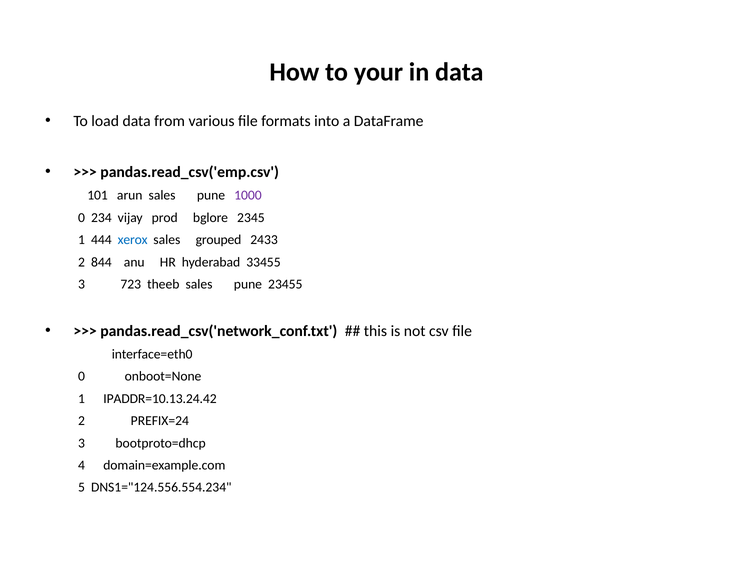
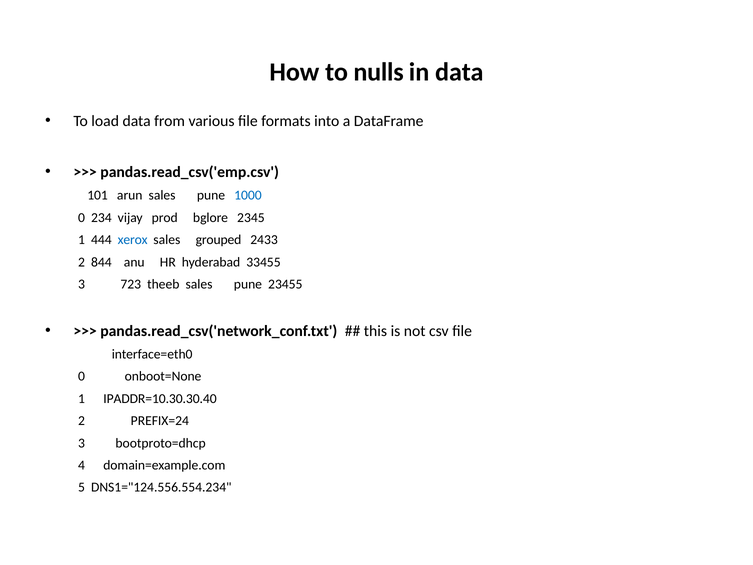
your: your -> nulls
1000 colour: purple -> blue
IPADDR=10.13.24.42: IPADDR=10.13.24.42 -> IPADDR=10.30.30.40
